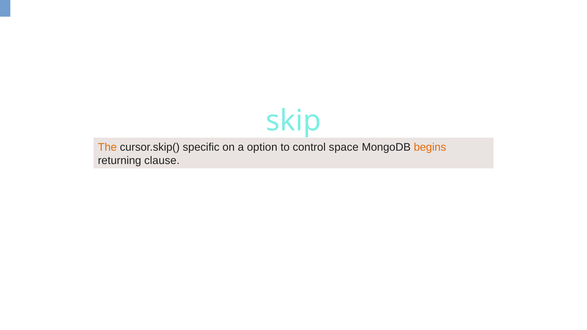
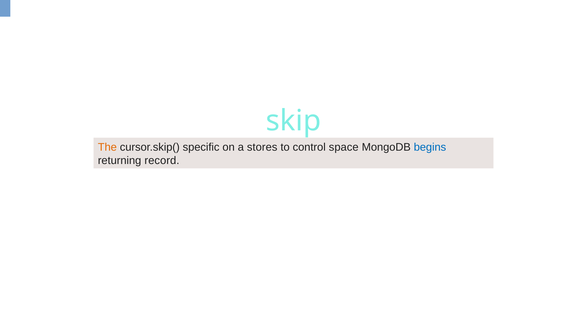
option: option -> stores
begins colour: orange -> blue
clause: clause -> record
